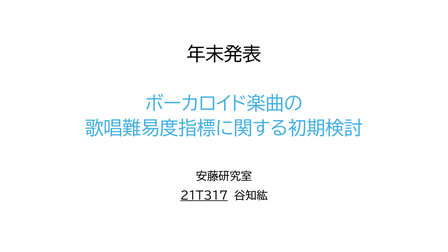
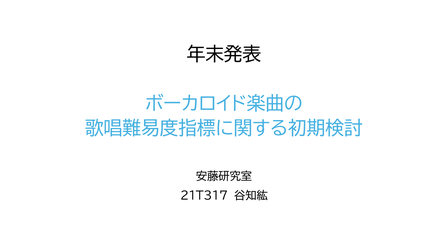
21T317 underline: present -> none
